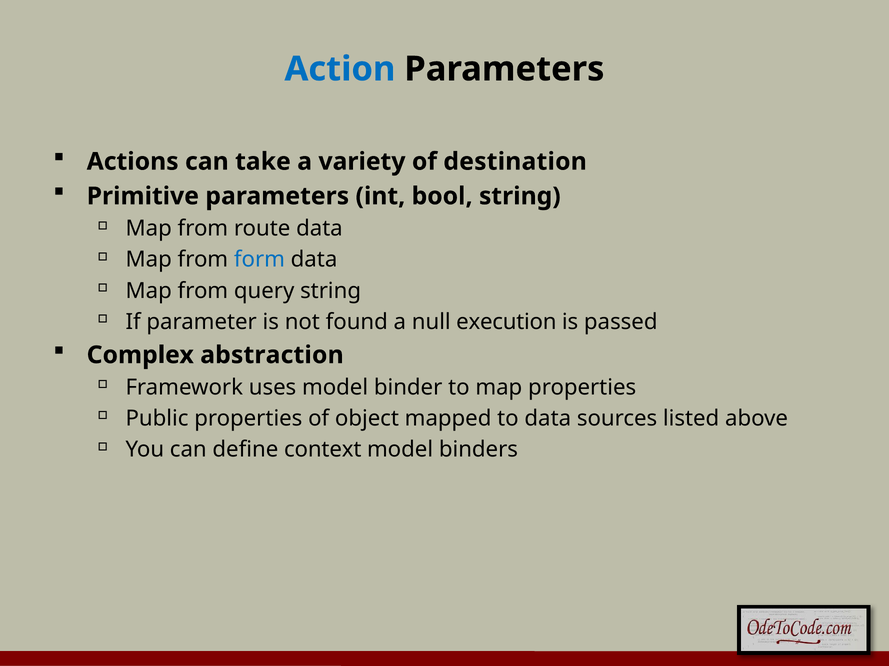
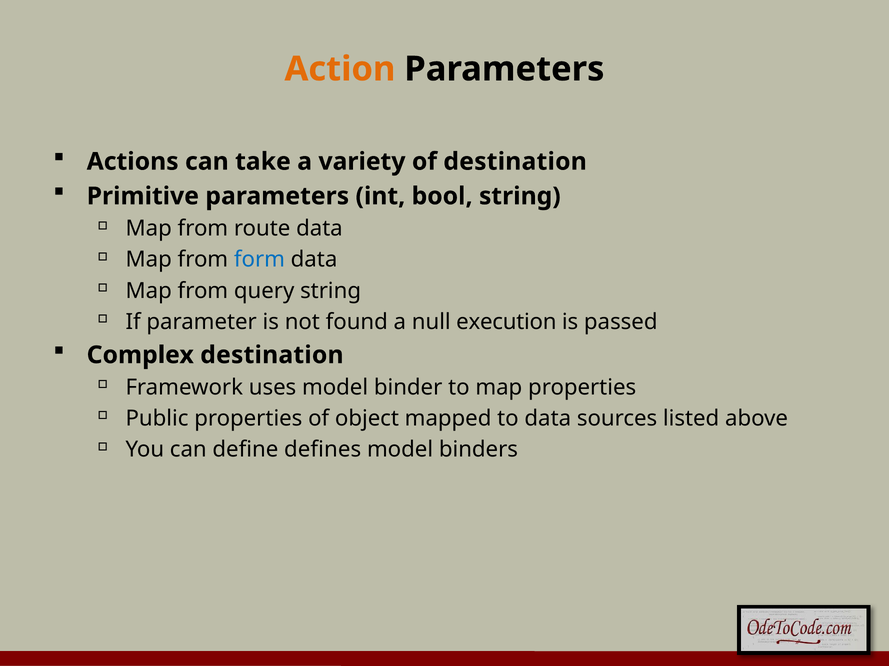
Action colour: blue -> orange
Complex abstraction: abstraction -> destination
context: context -> defines
